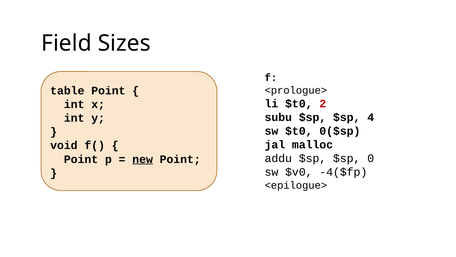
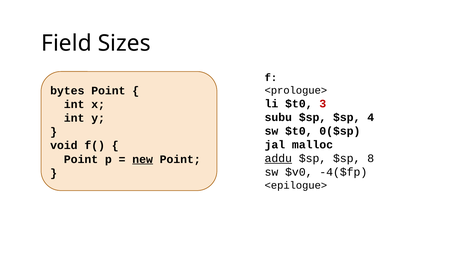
table: table -> bytes
2: 2 -> 3
addu underline: none -> present
0: 0 -> 8
